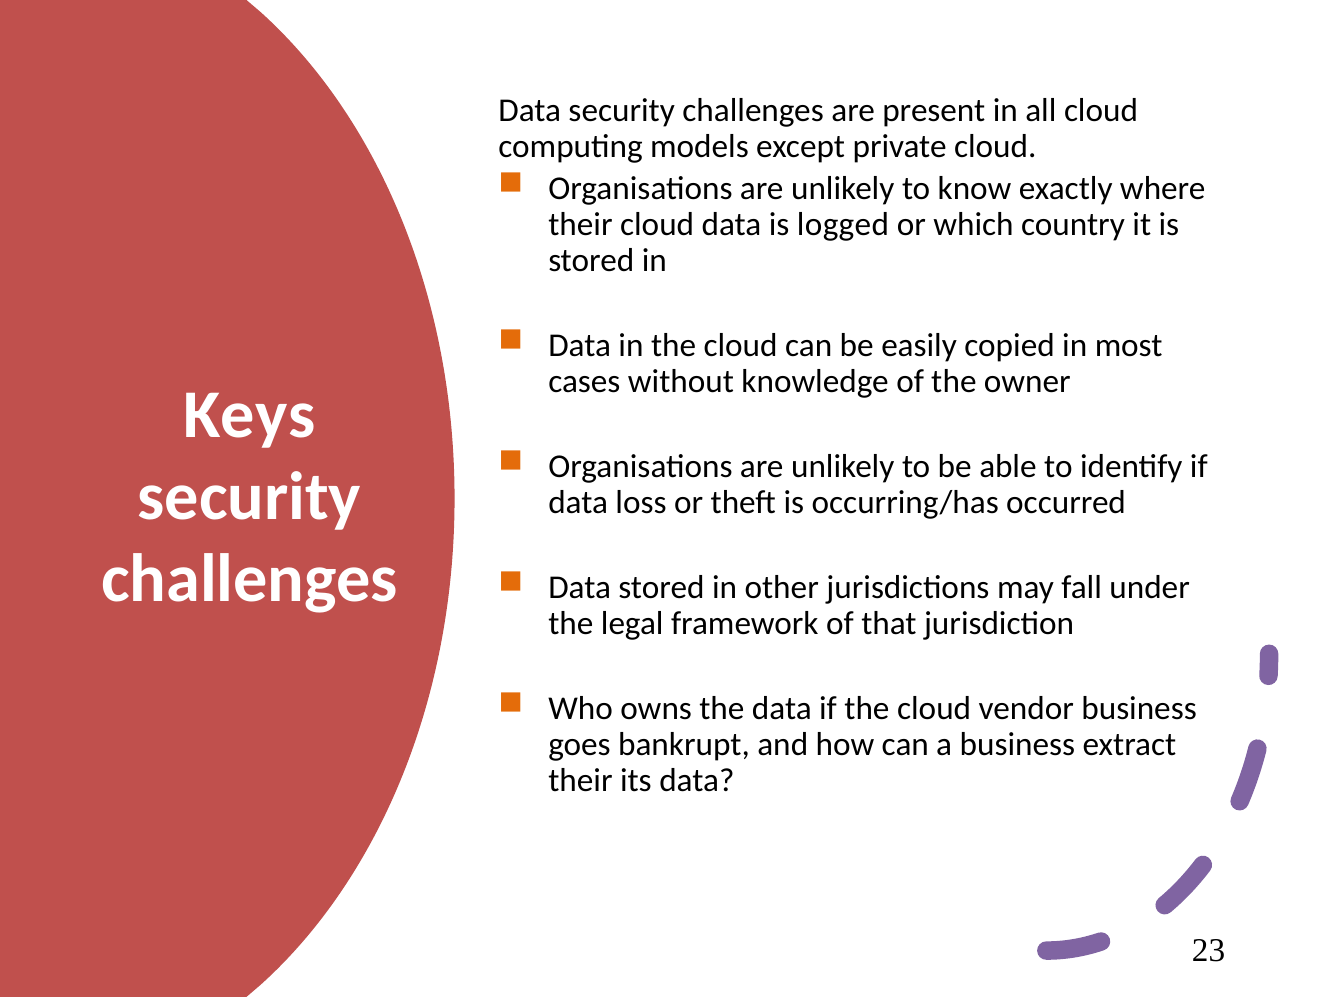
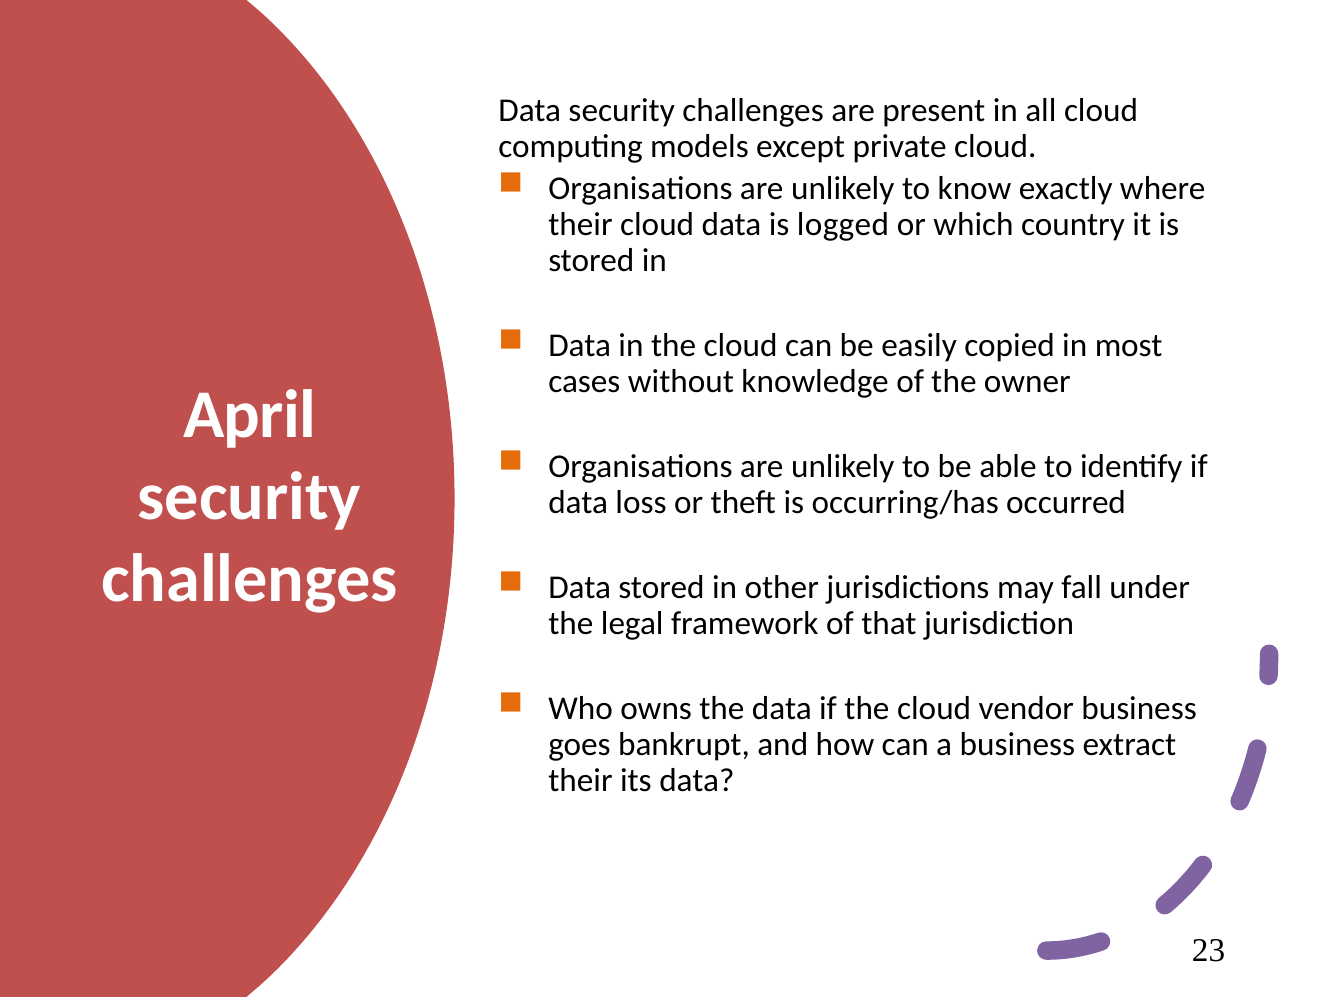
Keys: Keys -> April
